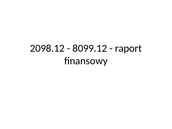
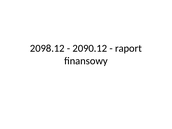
8099.12: 8099.12 -> 2090.12
